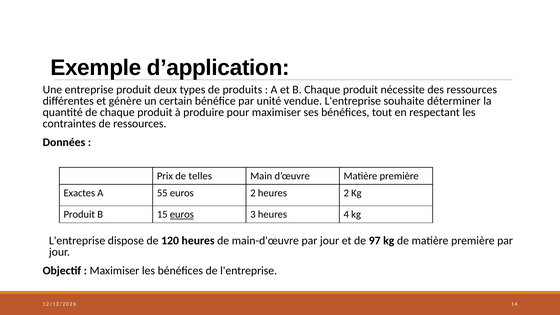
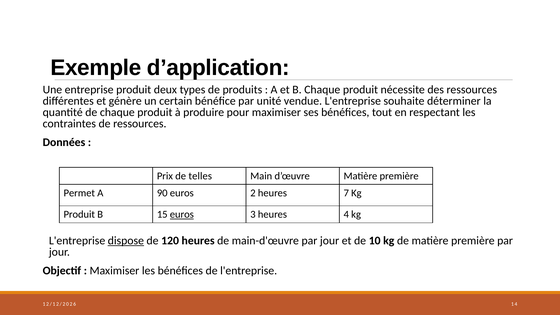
Exactes: Exactes -> Permet
55: 55 -> 90
heures 2: 2 -> 7
dispose underline: none -> present
97: 97 -> 10
